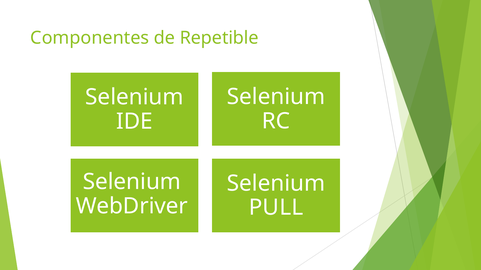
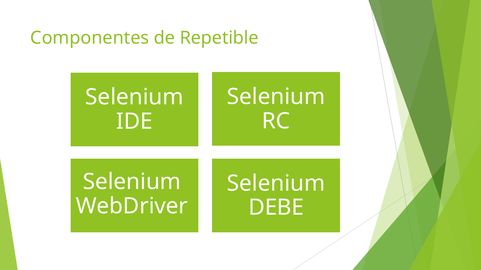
PULL: PULL -> DEBE
